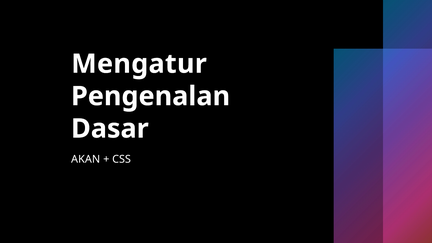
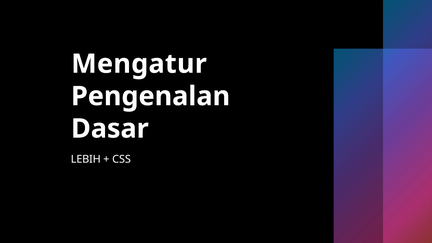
AKAN: AKAN -> LEBIH
